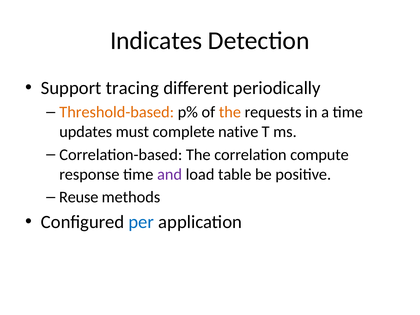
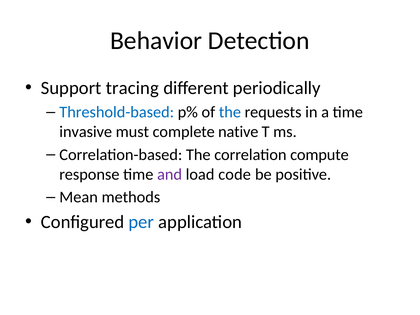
Indicates: Indicates -> Behavior
Threshold-based colour: orange -> blue
the at (230, 112) colour: orange -> blue
updates: updates -> invasive
table: table -> code
Reuse: Reuse -> Mean
